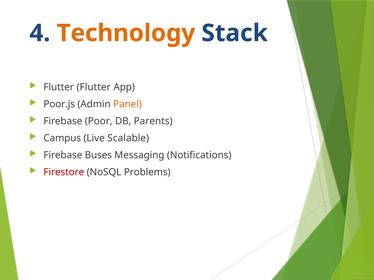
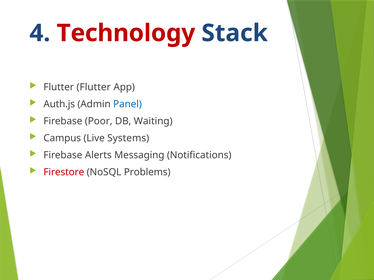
Technology colour: orange -> red
Poor.js: Poor.js -> Auth.js
Panel colour: orange -> blue
Parents: Parents -> Waiting
Scalable: Scalable -> Systems
Buses: Buses -> Alerts
